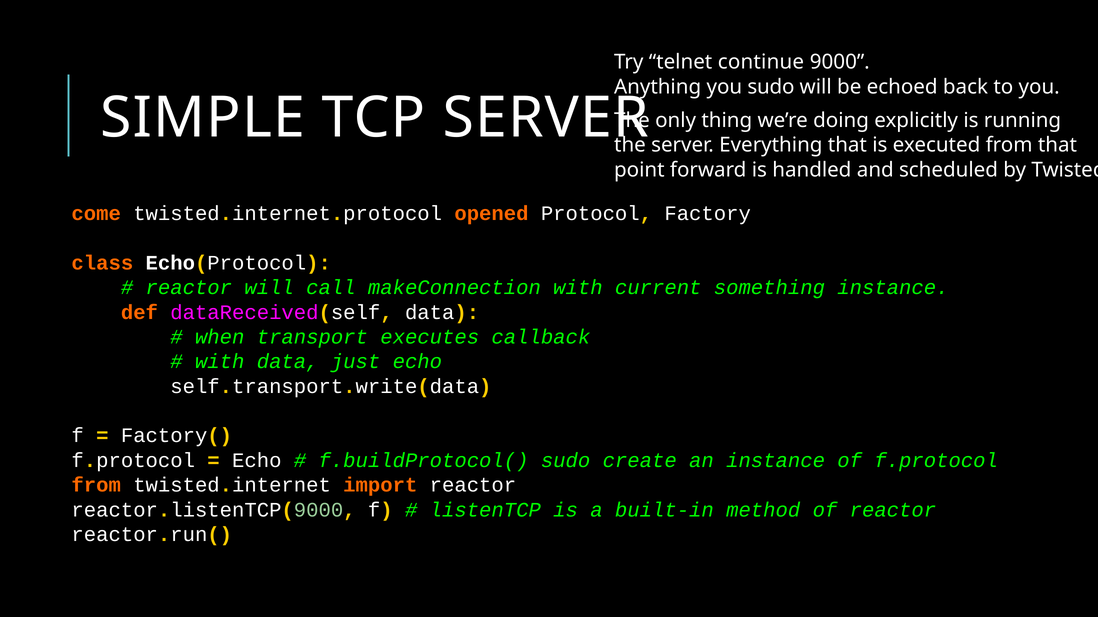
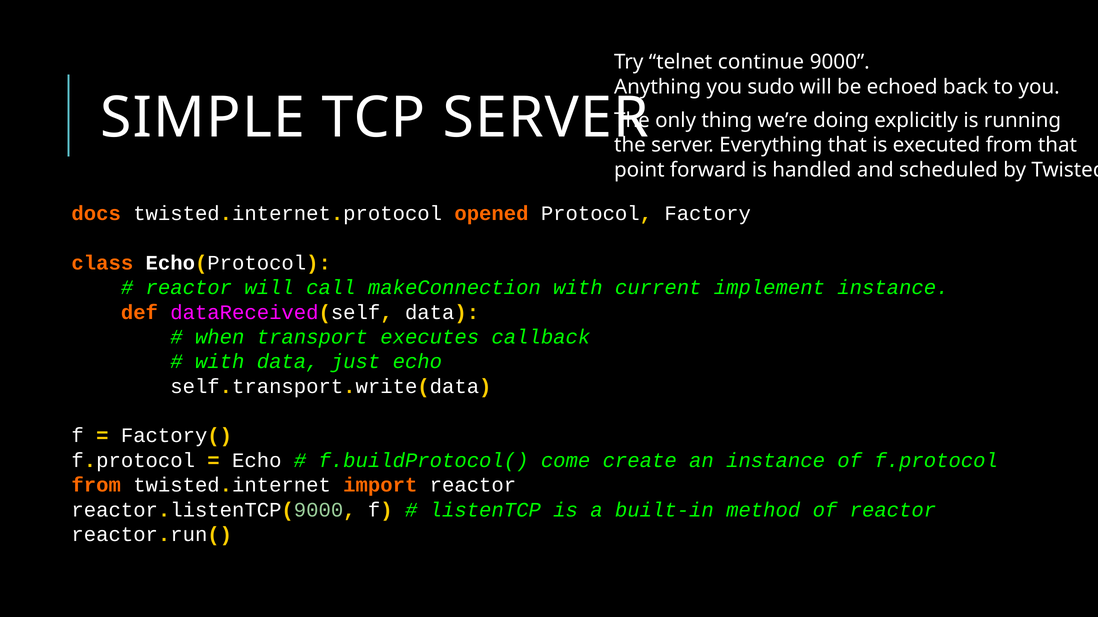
come: come -> docs
something: something -> implement
f.buildProtocol( sudo: sudo -> come
